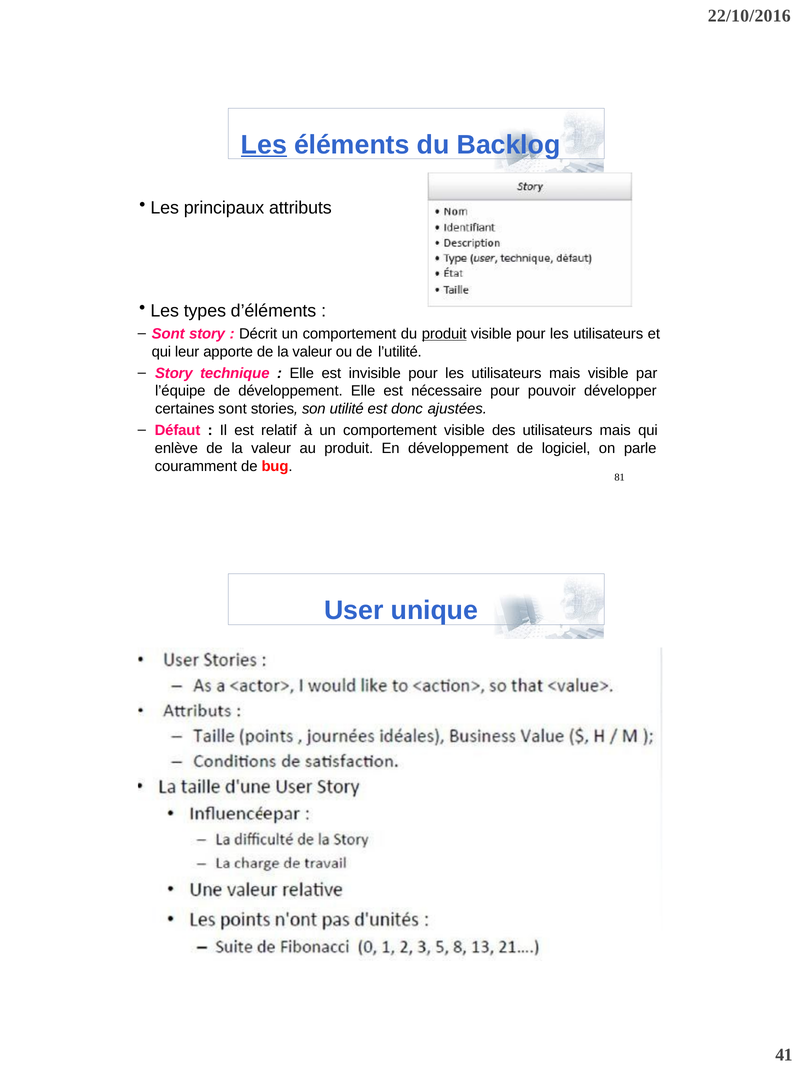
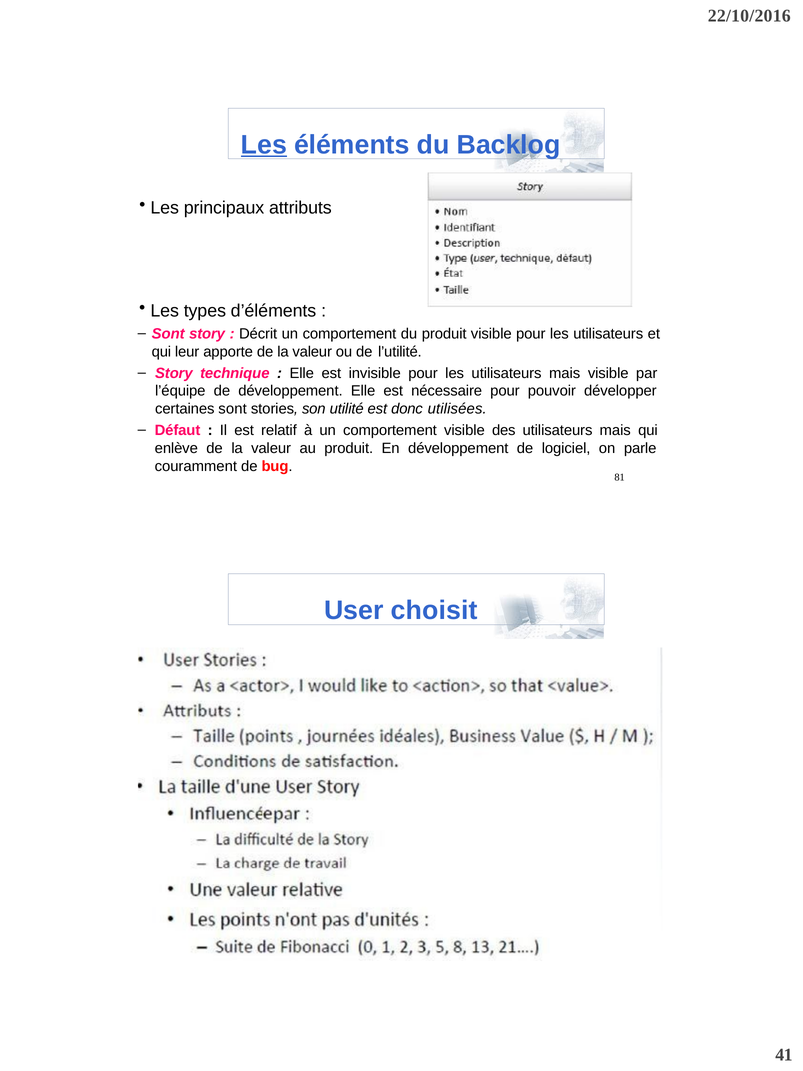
produit at (444, 334) underline: present -> none
ajustées: ajustées -> utilisées
unique: unique -> choisit
